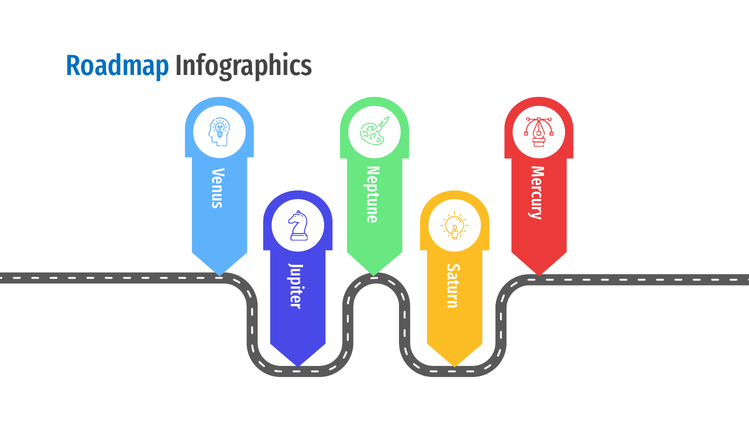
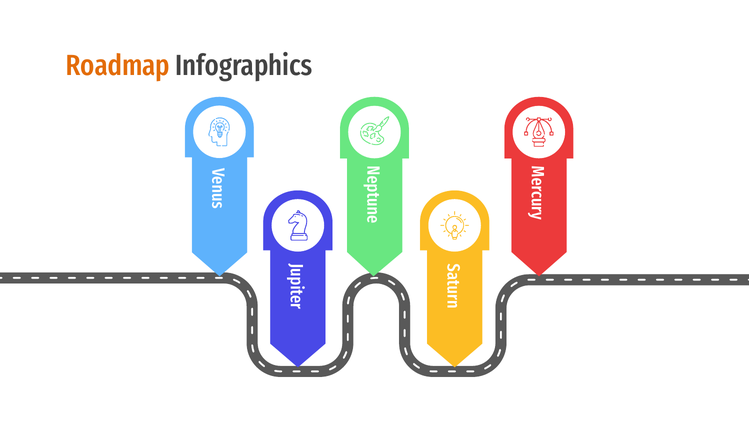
Roadmap colour: blue -> orange
